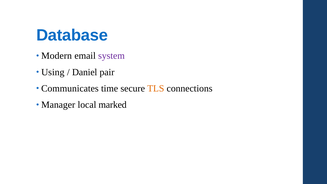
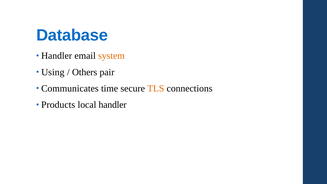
Modern at (57, 56): Modern -> Handler
system colour: purple -> orange
Daniel: Daniel -> Others
Manager: Manager -> Products
local marked: marked -> handler
